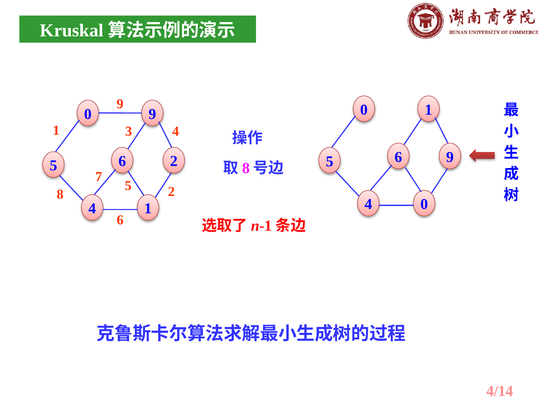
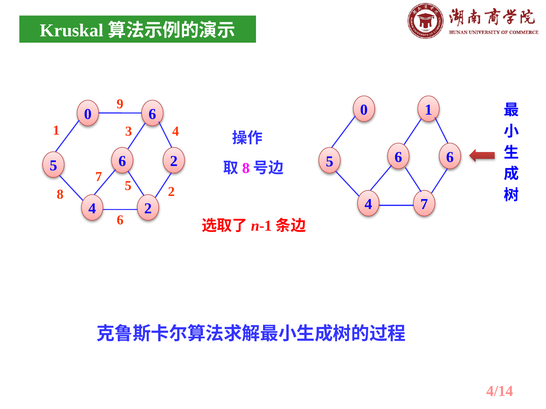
0 9: 9 -> 6
6 9: 9 -> 6
0 at (424, 204): 0 -> 7
4 1: 1 -> 2
